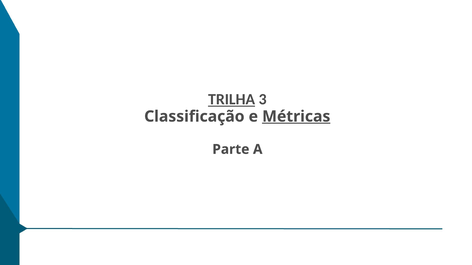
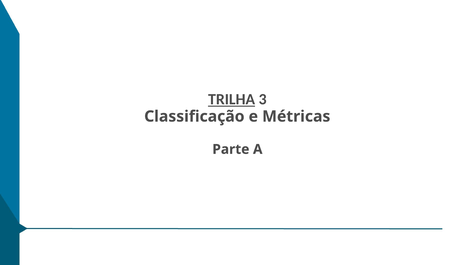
Métricas underline: present -> none
